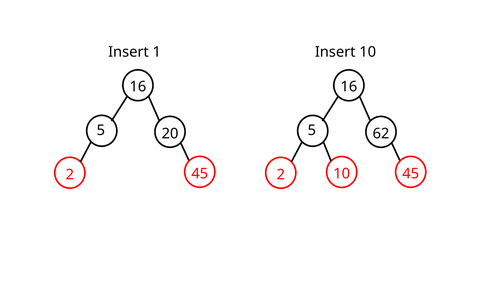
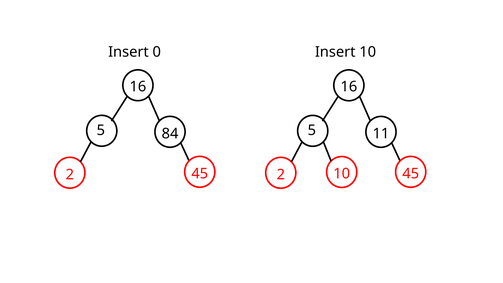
1: 1 -> 0
20: 20 -> 84
62: 62 -> 11
